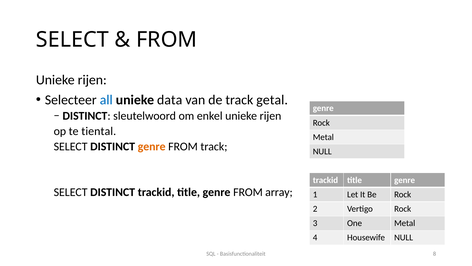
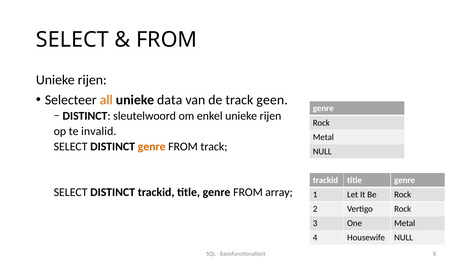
all colour: blue -> orange
getal: getal -> geen
tiental: tiental -> invalid
